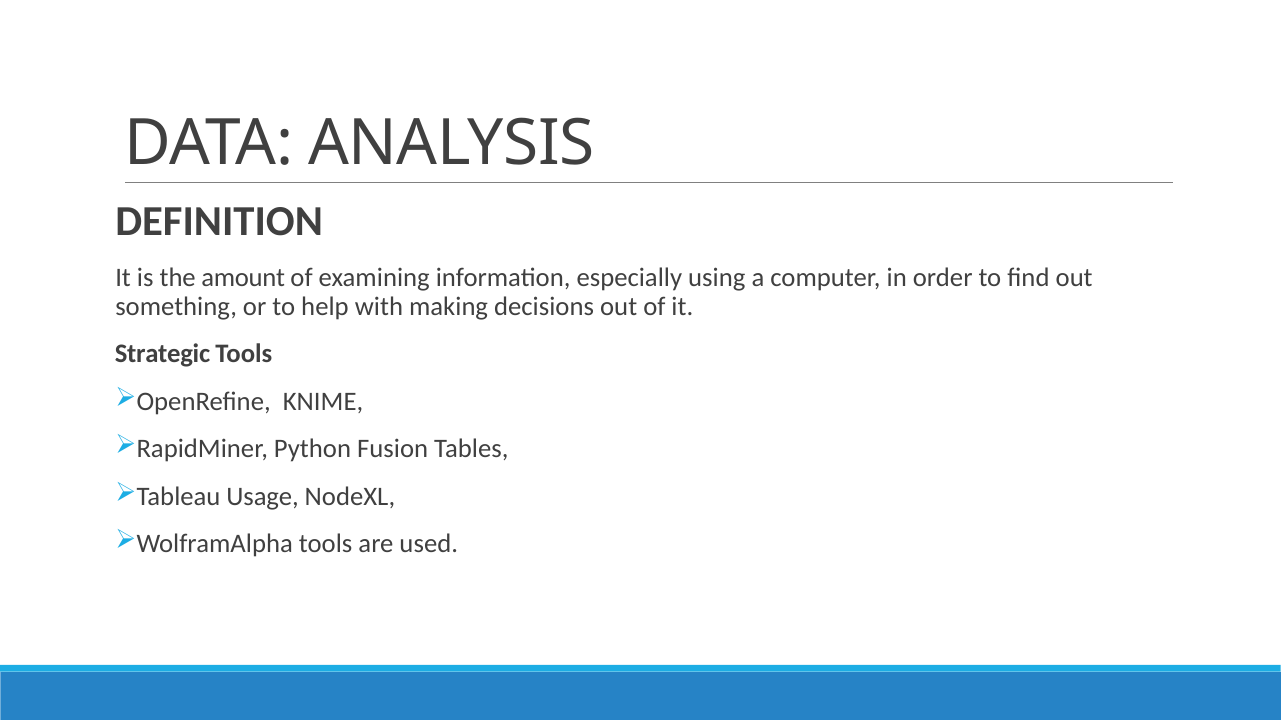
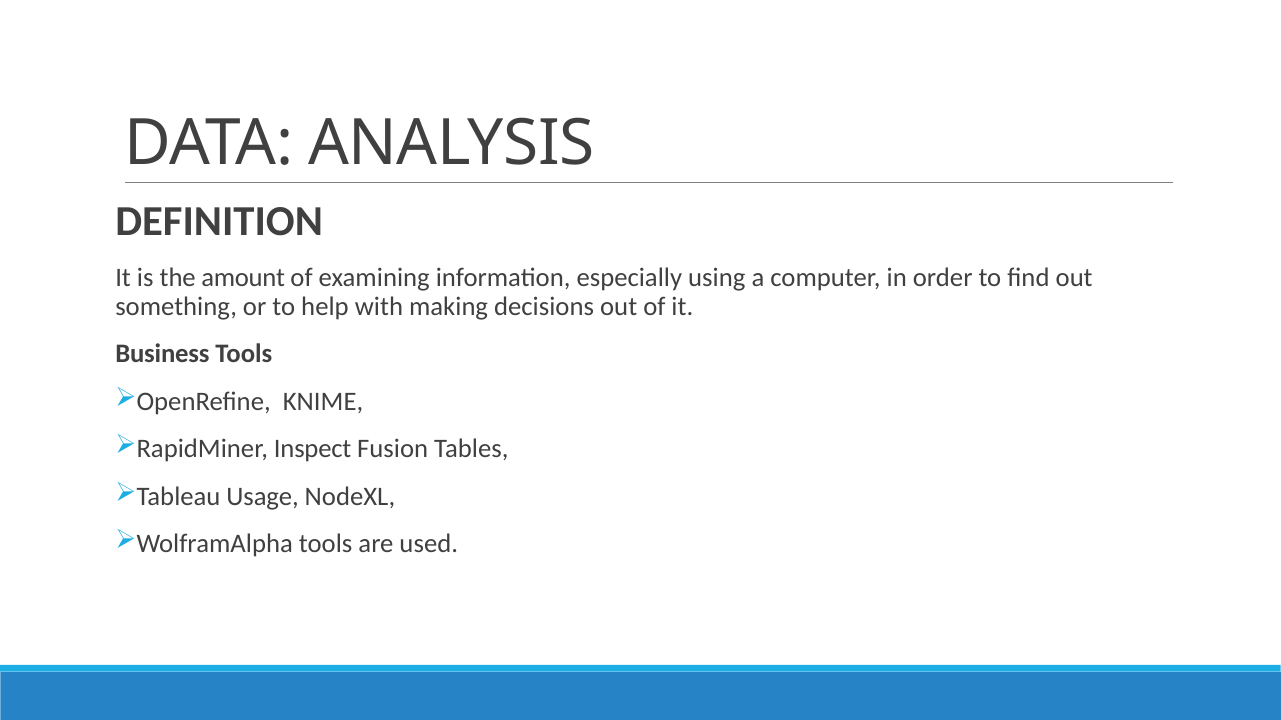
Strategic: Strategic -> Business
Python: Python -> Inspect
